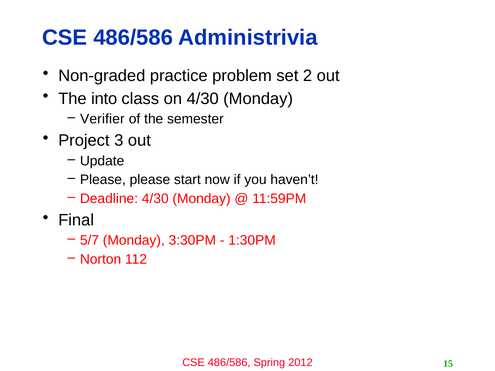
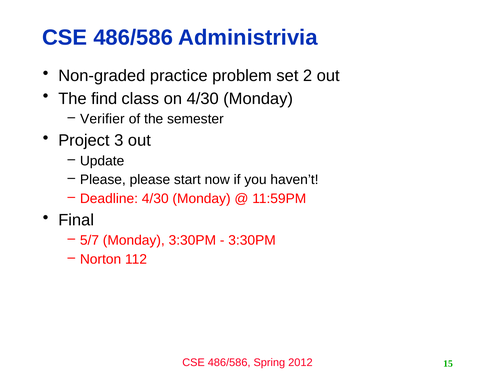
into: into -> find
1:30PM at (252, 241): 1:30PM -> 3:30PM
